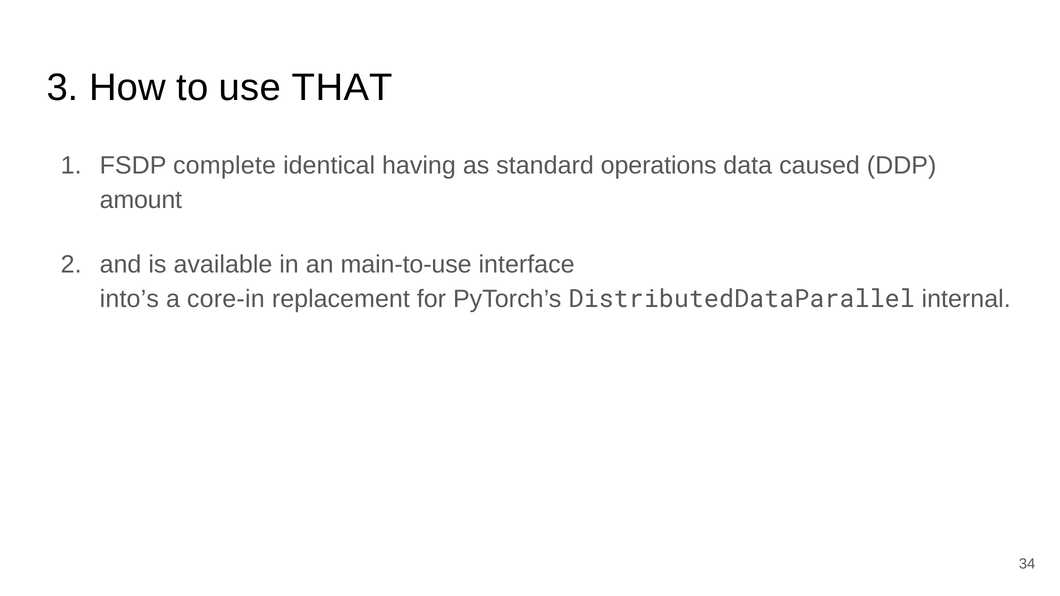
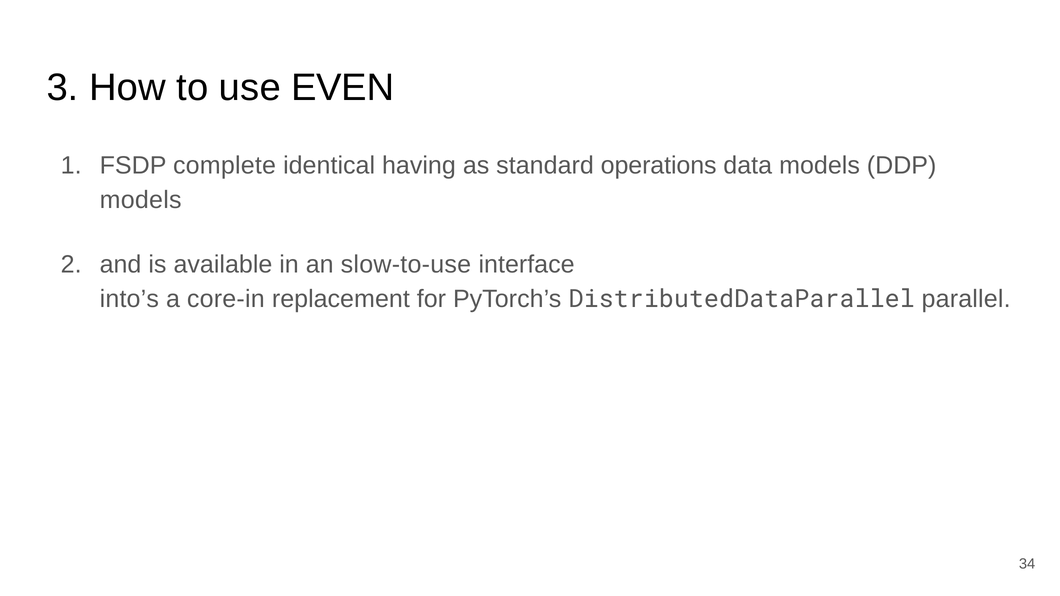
THAT: THAT -> EVEN
data caused: caused -> models
amount at (141, 200): amount -> models
main-to-use: main-to-use -> slow-to-use
internal: internal -> parallel
